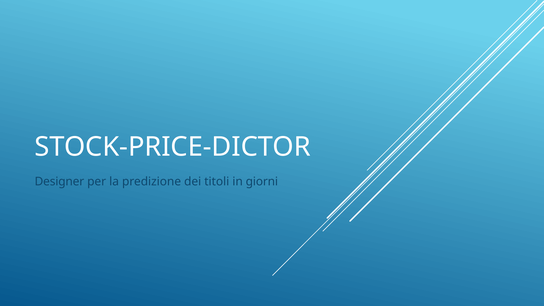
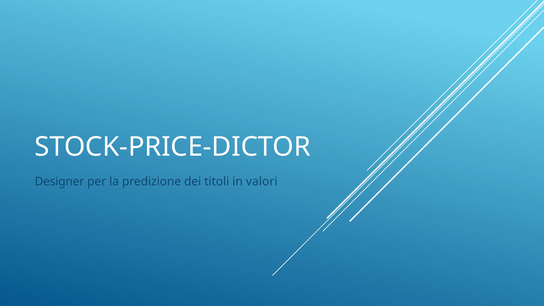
giorni: giorni -> valori
